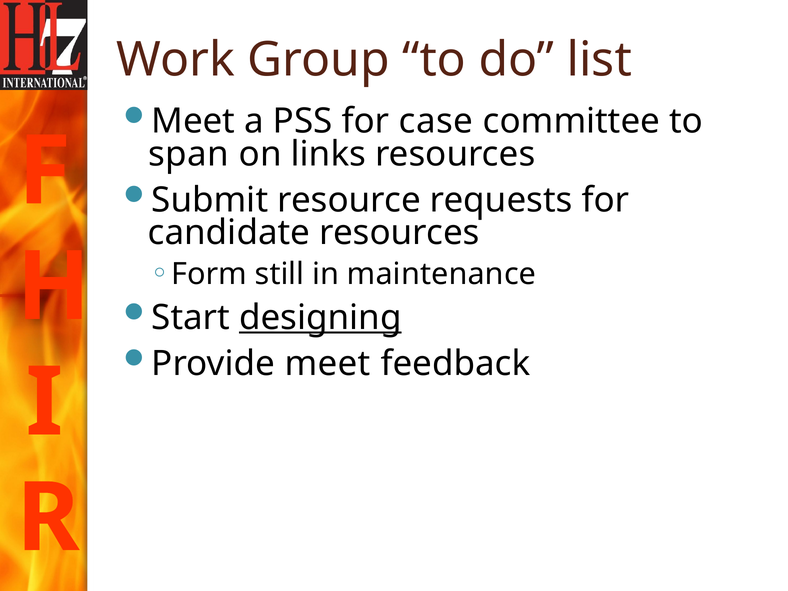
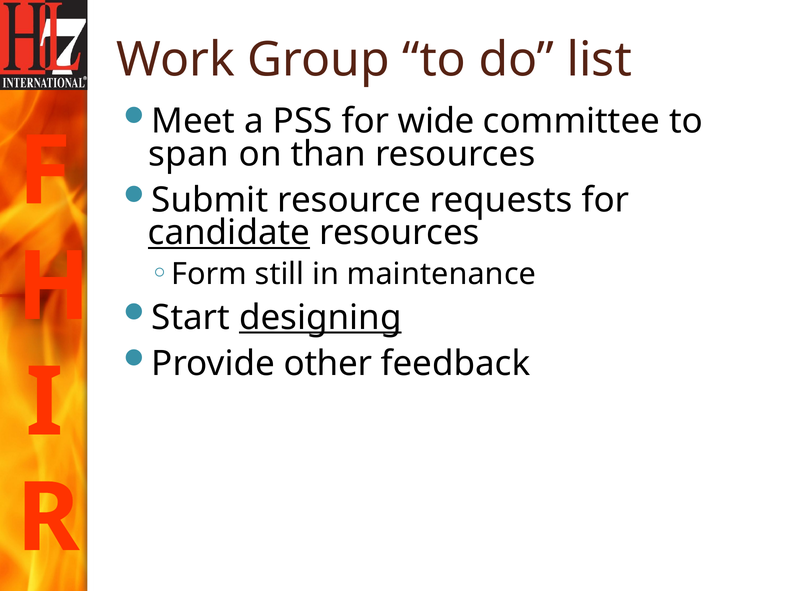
case: case -> wide
links: links -> than
candidate underline: none -> present
Provide meet: meet -> other
